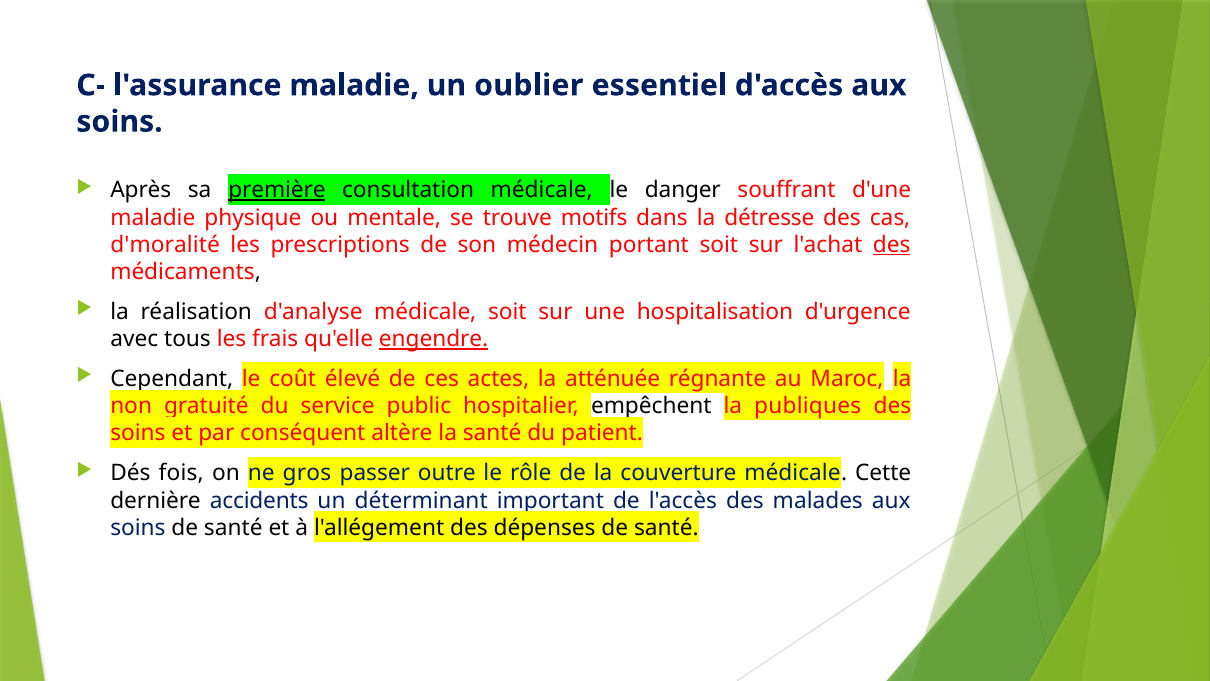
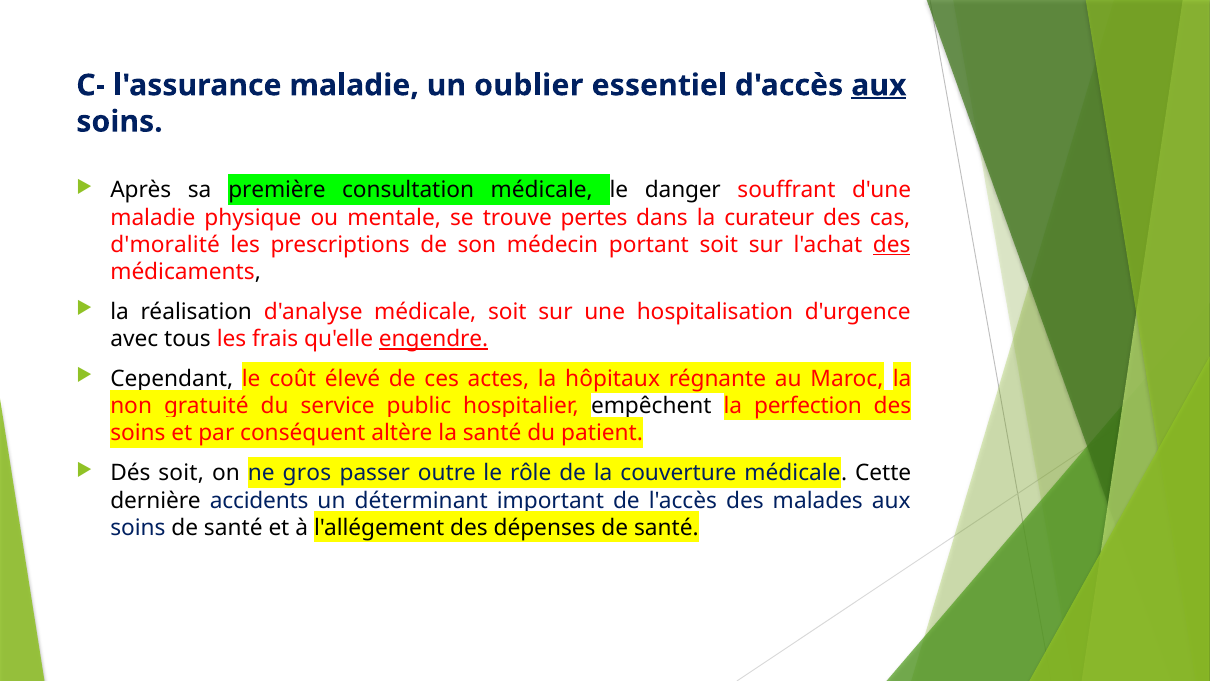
aux at (879, 85) underline: none -> present
première underline: present -> none
motifs: motifs -> pertes
détresse: détresse -> curateur
atténuée: atténuée -> hôpitaux
publiques: publiques -> perfection
Dés fois: fois -> soit
